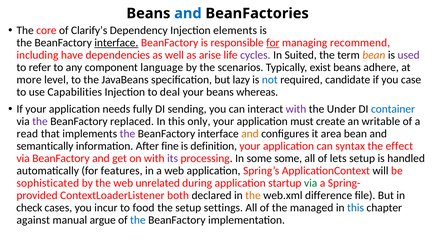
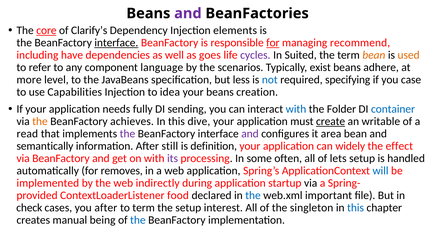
and at (188, 13) colour: blue -> purple
core underline: none -> present
arise: arise -> goes
used colour: purple -> orange
lazy: lazy -> less
candidate: candidate -> specifying
deal: deal -> idea
whereas: whereas -> creation
with at (296, 109) colour: purple -> blue
Under: Under -> Folder
the at (40, 121) colour: purple -> orange
replaced: replaced -> achieves
only: only -> dive
create underline: none -> present
and at (250, 133) colour: orange -> purple
fine: fine -> still
syntax: syntax -> widely
some some: some -> often
features: features -> removes
will colour: black -> blue
sophisticated: sophisticated -> implemented
unrelated: unrelated -> indirectly
via at (311, 183) colour: green -> black
both: both -> food
the at (253, 195) colour: orange -> blue
difference: difference -> important
you incur: incur -> after
to food: food -> term
settings: settings -> interest
managed: managed -> singleton
against: against -> creates
argue: argue -> being
